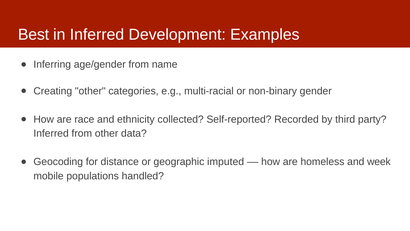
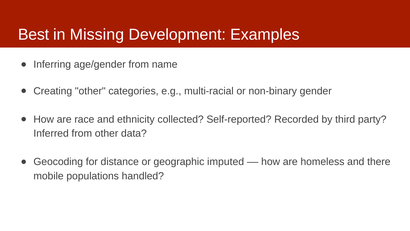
in Inferred: Inferred -> Missing
week: week -> there
